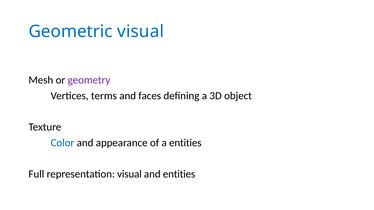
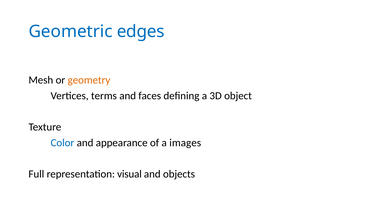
Geometric visual: visual -> edges
geometry colour: purple -> orange
a entities: entities -> images
and entities: entities -> objects
